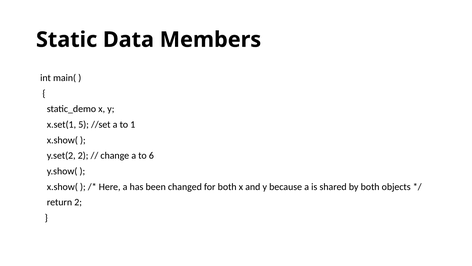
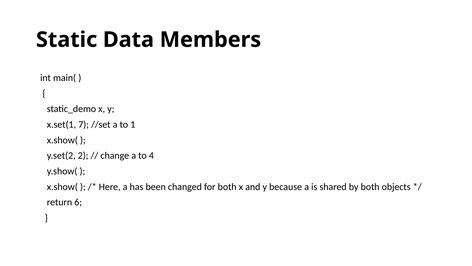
5: 5 -> 7
6: 6 -> 4
return 2: 2 -> 6
